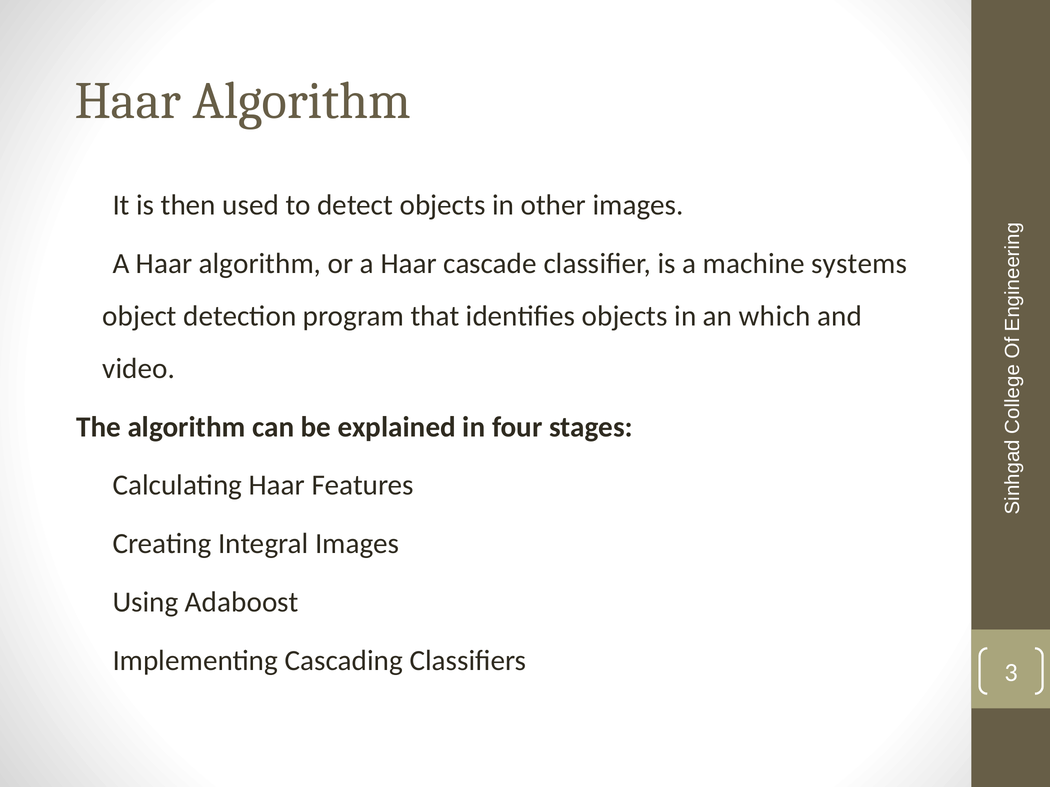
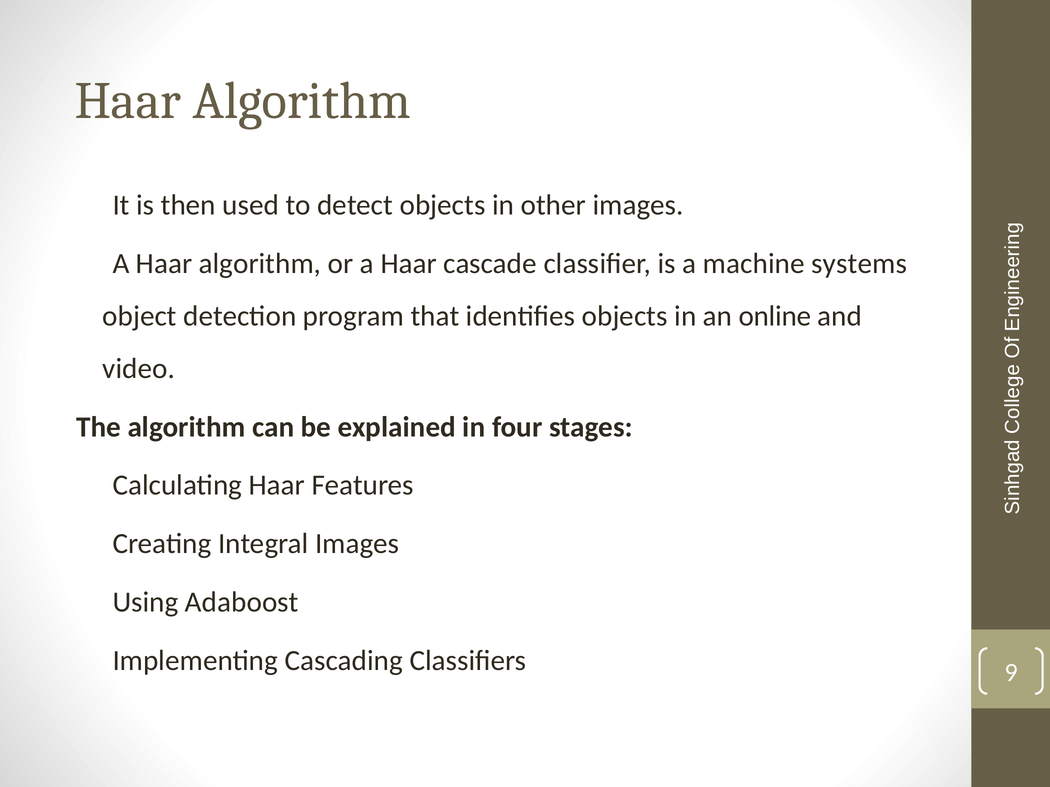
which: which -> online
3: 3 -> 9
